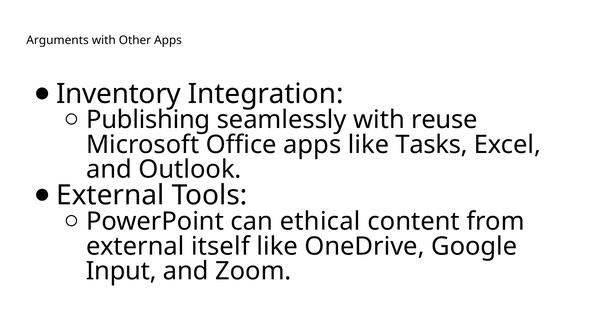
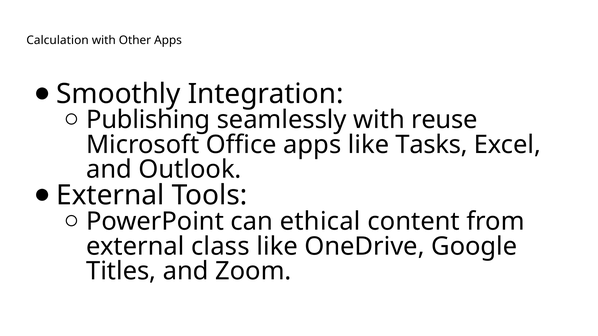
Arguments: Arguments -> Calculation
Inventory: Inventory -> Smoothly
itself: itself -> class
Input: Input -> Titles
